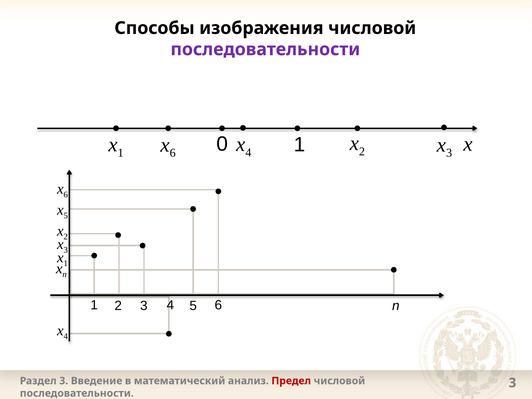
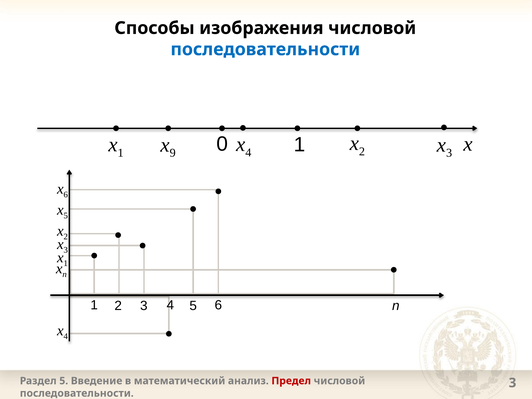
последовательности at (265, 49) colour: purple -> blue
6 at (173, 153): 6 -> 9
Раздел 3: 3 -> 5
